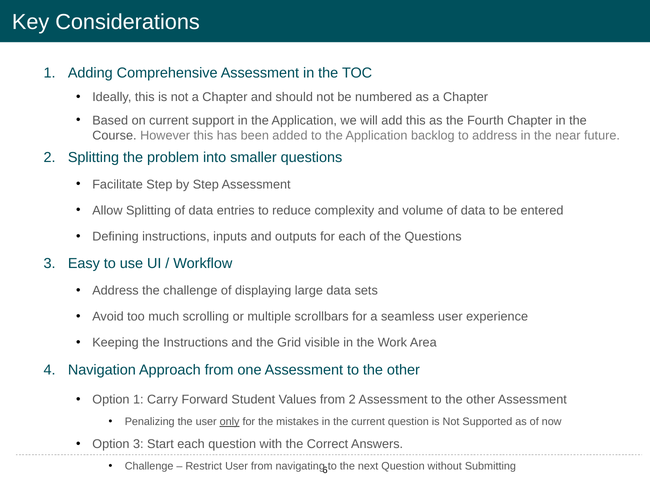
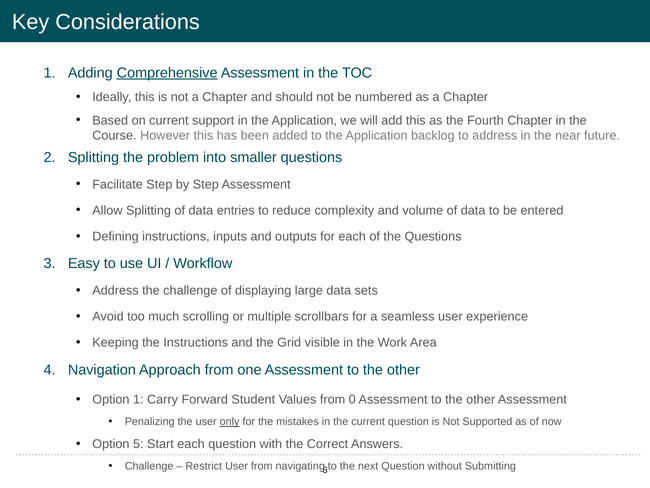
Comprehensive underline: none -> present
from 2: 2 -> 0
Option 3: 3 -> 5
